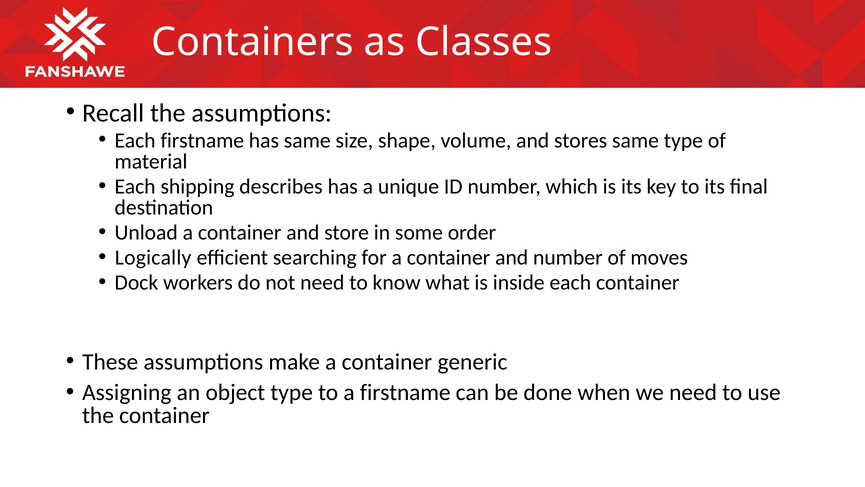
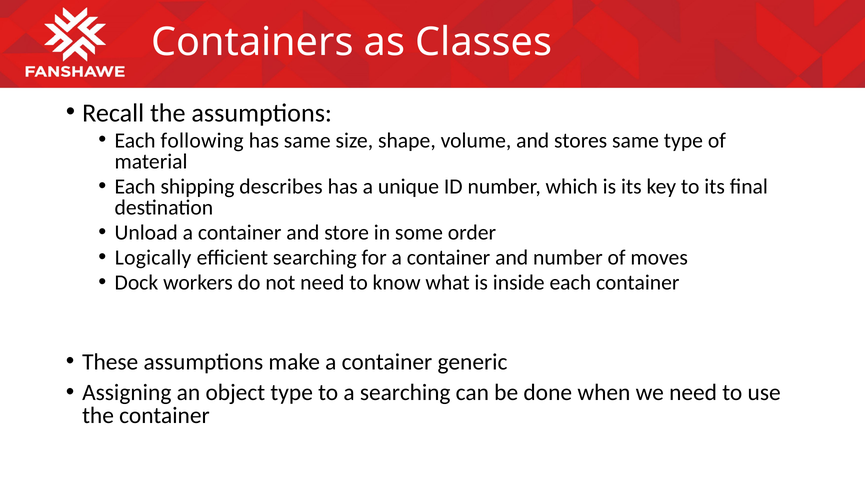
Each firstname: firstname -> following
a firstname: firstname -> searching
